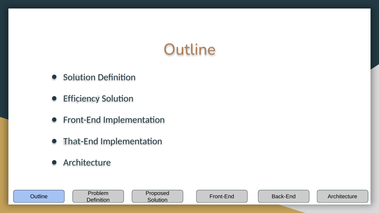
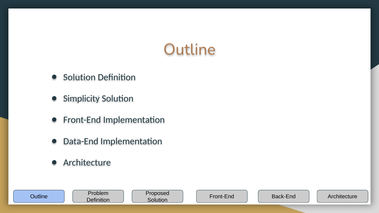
Efficiency: Efficiency -> Simplicity
That-End: That-End -> Data-End
